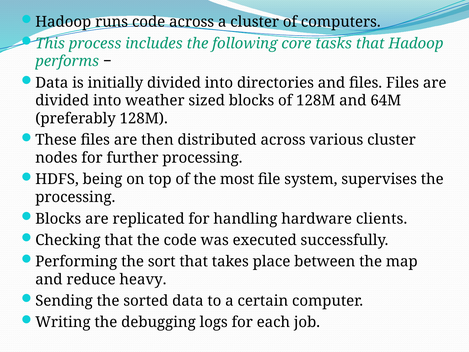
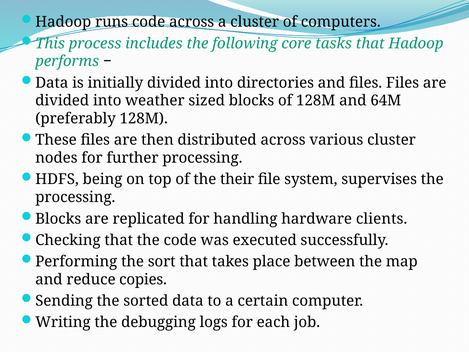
most: most -> their
heavy: heavy -> copies
